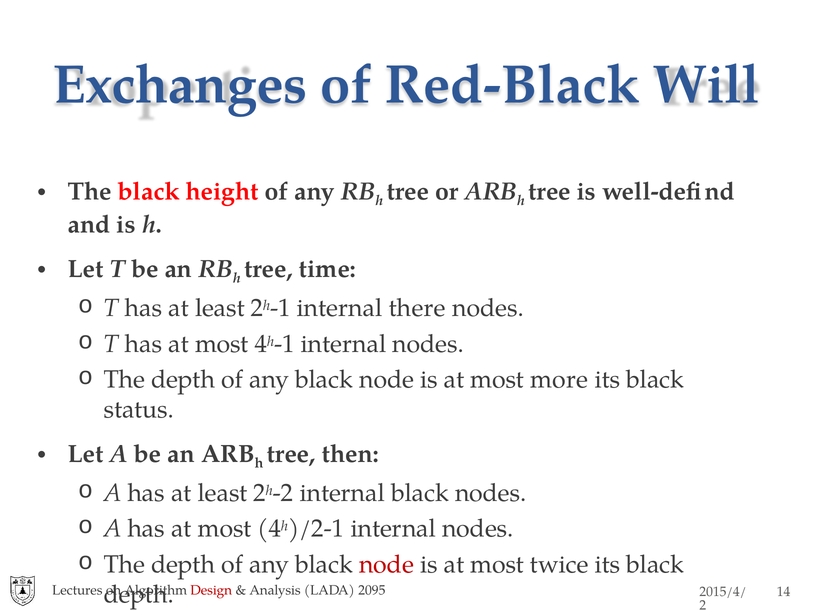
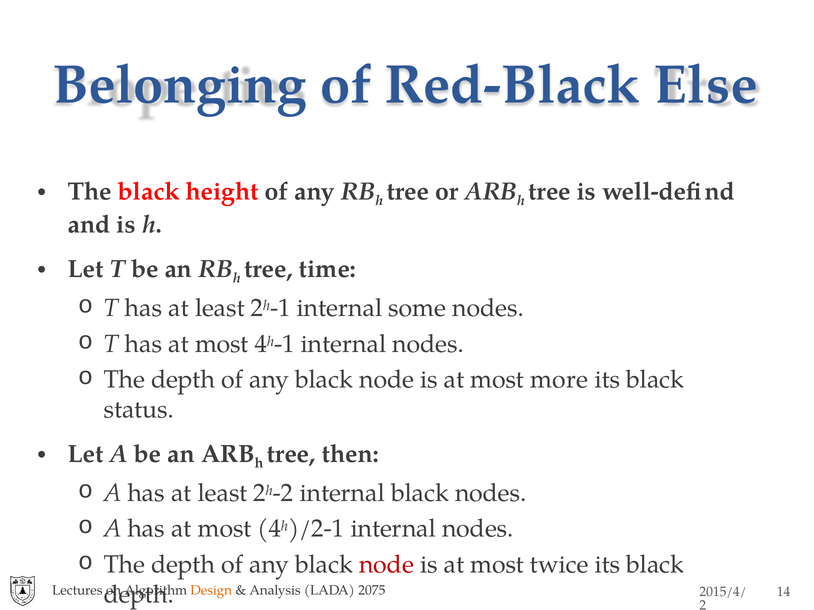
Exchanges: Exchanges -> Belonging
Will: Will -> Else
there: there -> some
Design colour: red -> orange
2095: 2095 -> 2075
